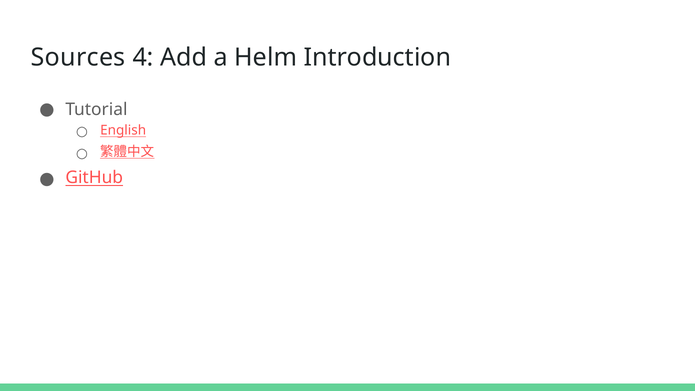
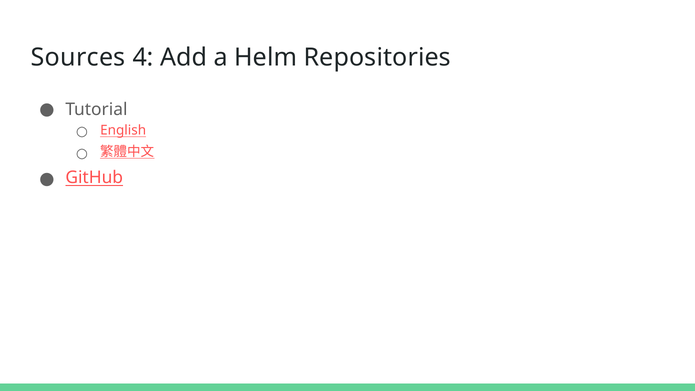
Introduction: Introduction -> Repositories
